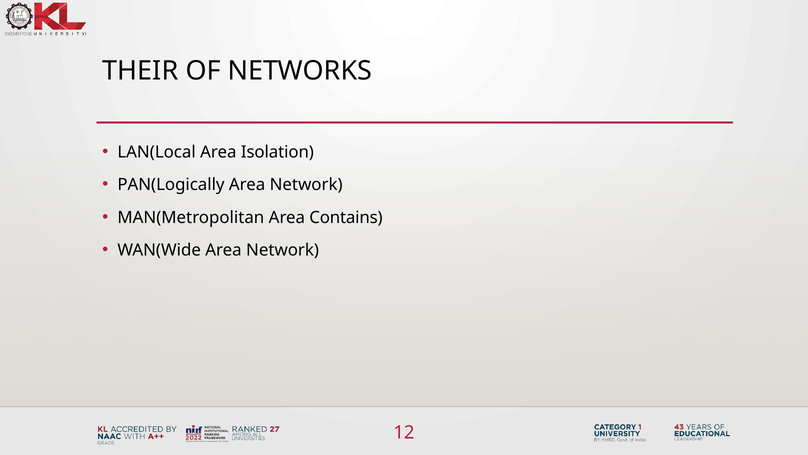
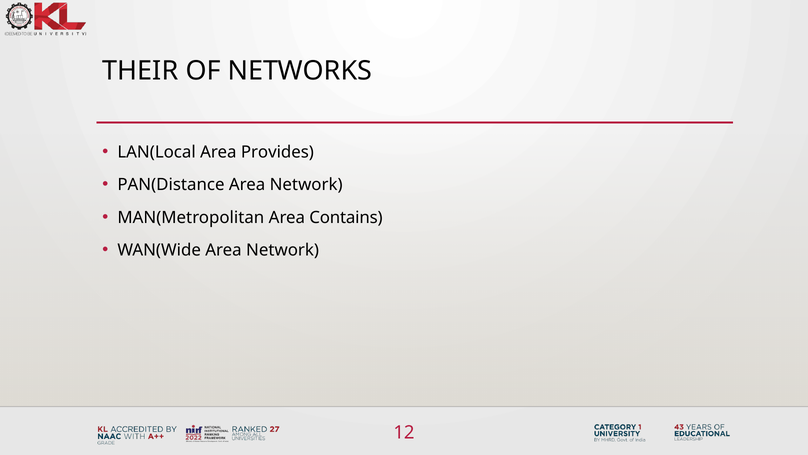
Isolation: Isolation -> Provides
PAN(Logically: PAN(Logically -> PAN(Distance
